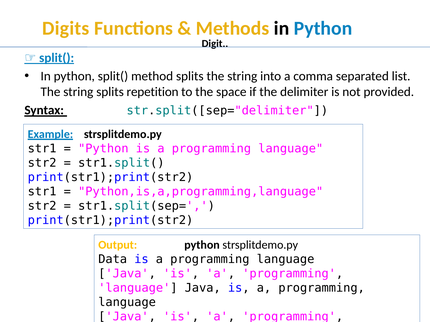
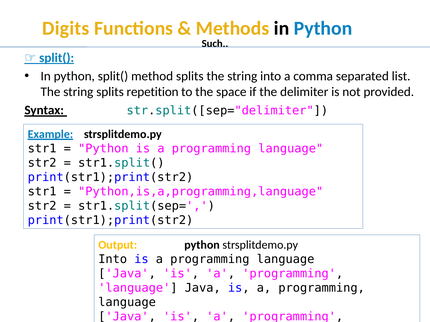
Digit: Digit -> Such
Data at (113, 260): Data -> Into
